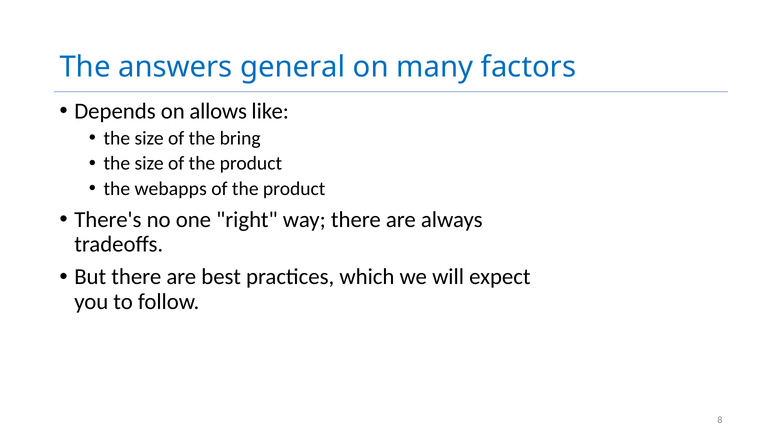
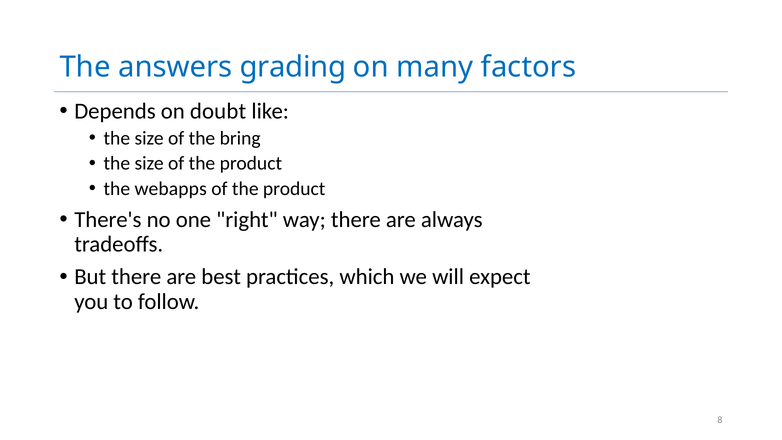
general: general -> grading
allows: allows -> doubt
